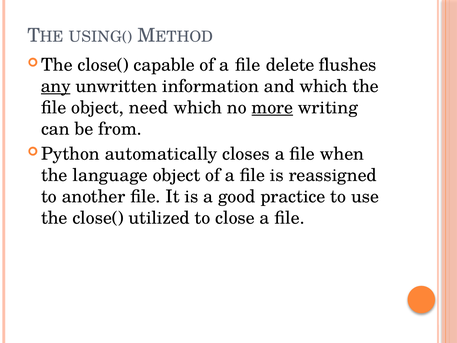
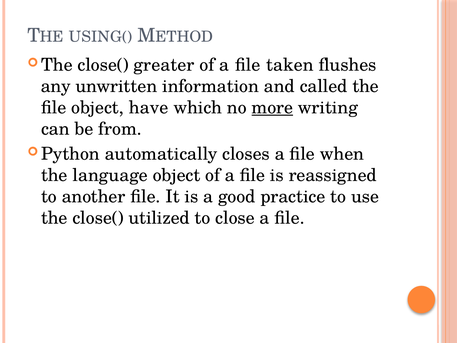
capable: capable -> greater
delete: delete -> taken
any underline: present -> none
and which: which -> called
need: need -> have
